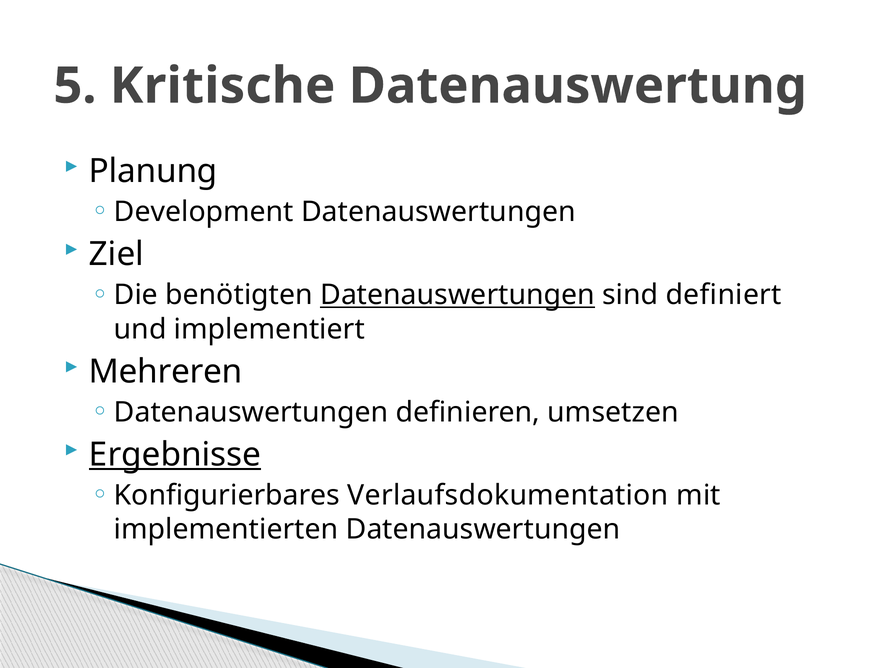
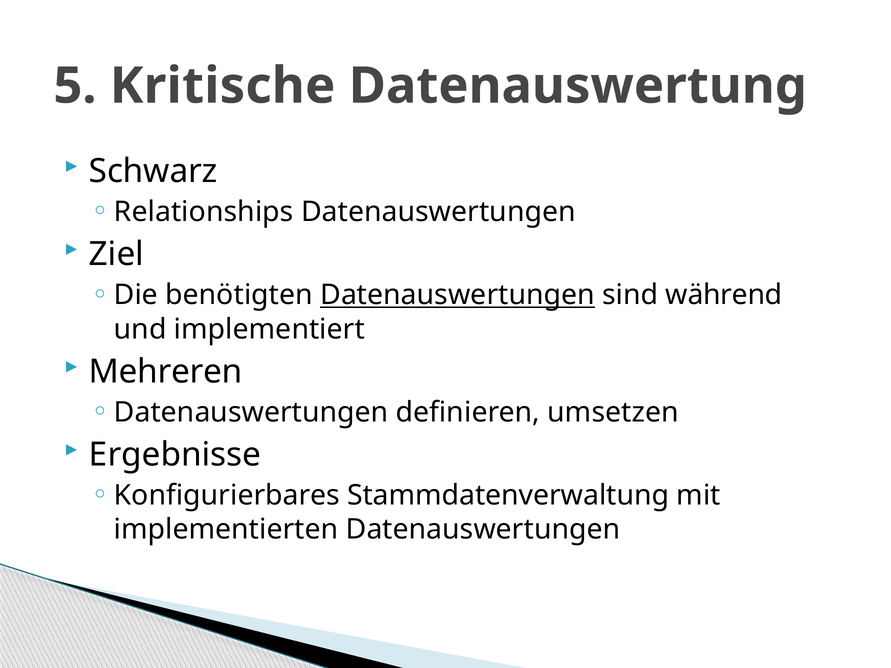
Planung: Planung -> Schwarz
Development: Development -> Relationships
definiert: definiert -> während
Ergebnisse underline: present -> none
Verlaufsdokumentation: Verlaufsdokumentation -> Stammdatenverwaltung
